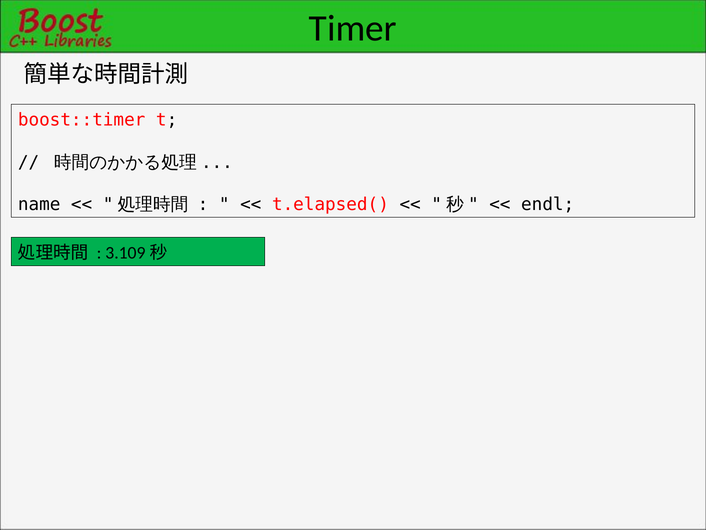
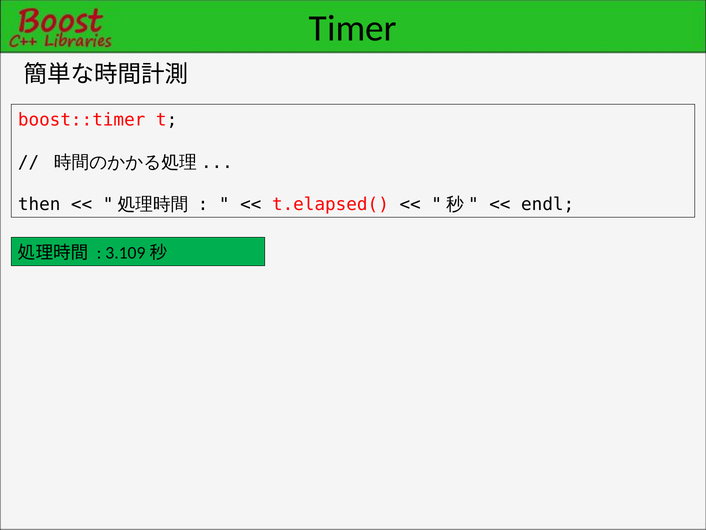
name: name -> then
